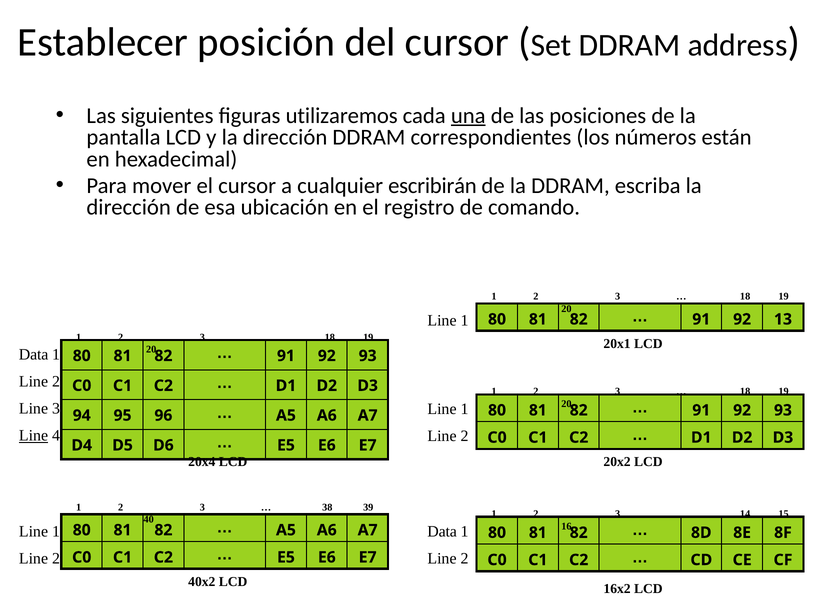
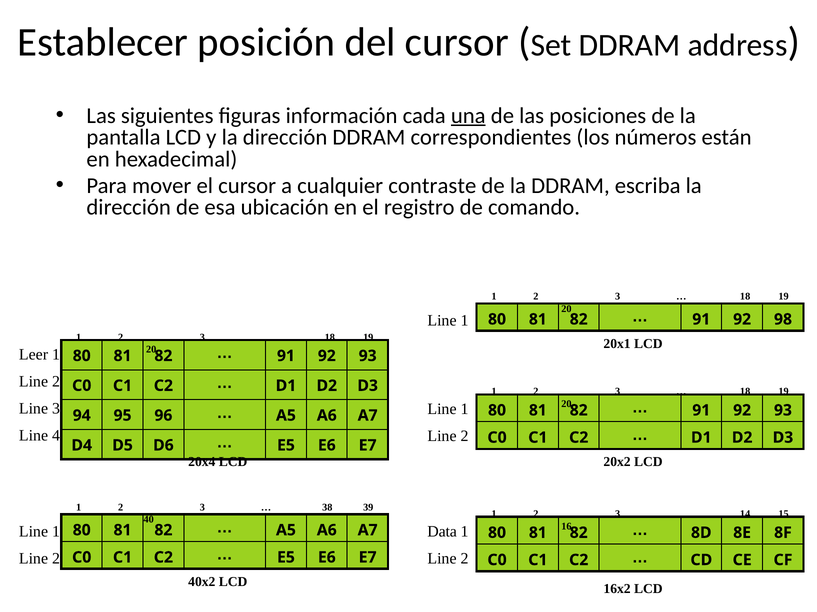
utilizaremos: utilizaremos -> información
escribirán: escribirán -> contraste
13: 13 -> 98
Data at (34, 355): Data -> Leer
Line at (34, 436) underline: present -> none
